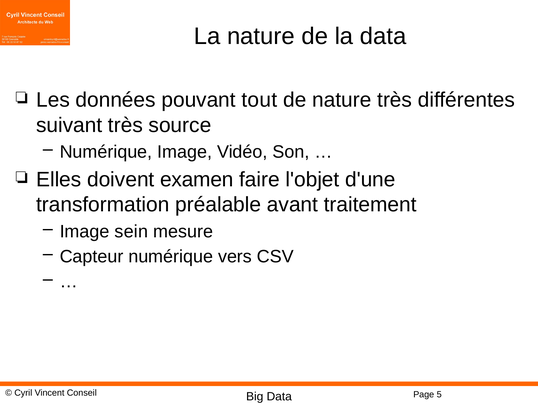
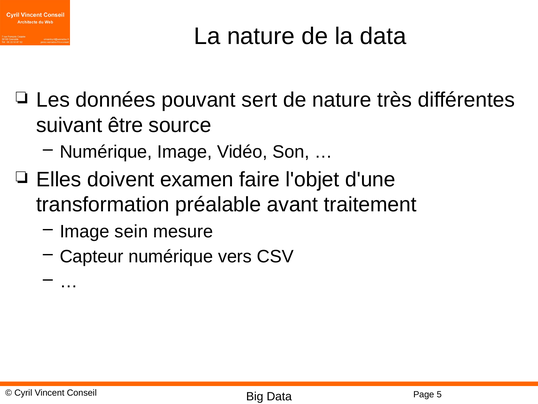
tout: tout -> sert
suivant très: très -> être
